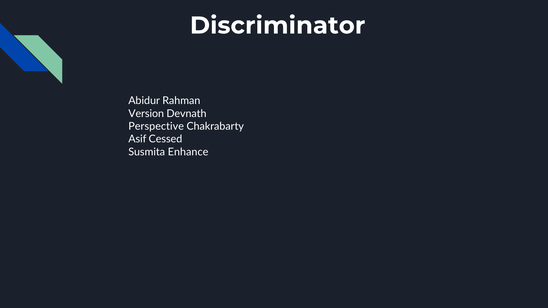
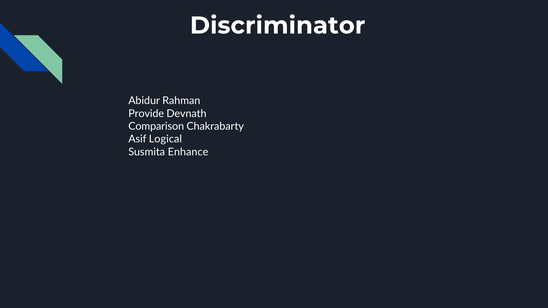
Version: Version -> Provide
Perspective: Perspective -> Comparison
Cessed: Cessed -> Logical
